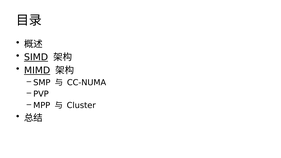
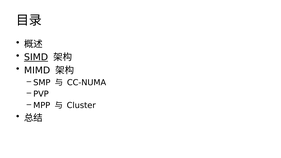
MIMD underline: present -> none
